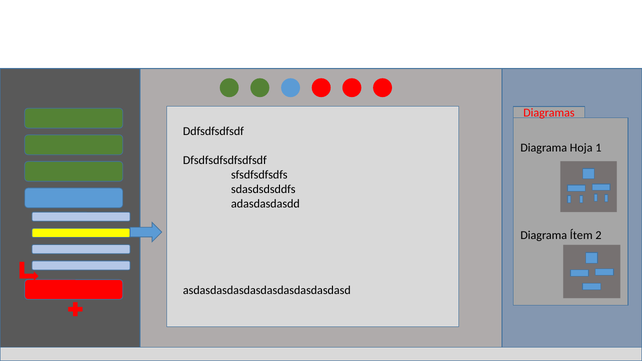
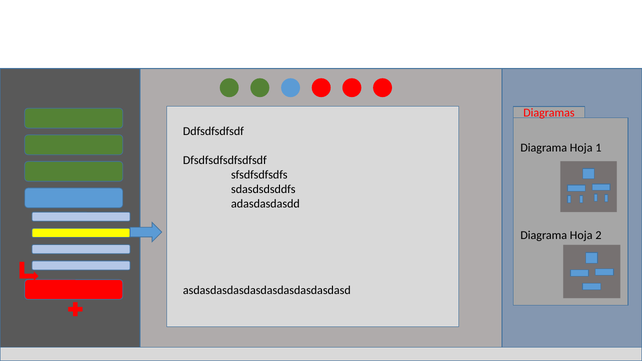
Ítem at (581, 235): Ítem -> Hoja
